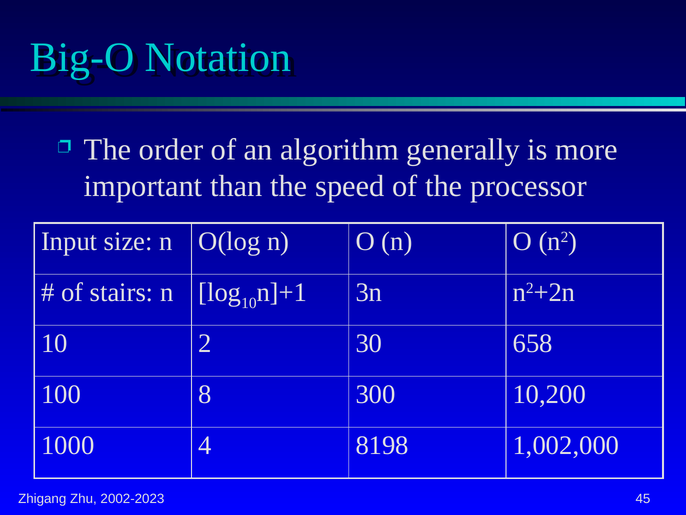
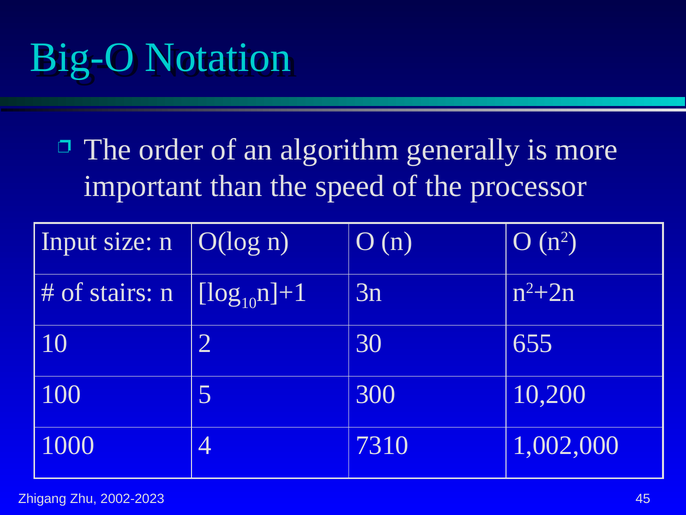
658: 658 -> 655
8: 8 -> 5
8198: 8198 -> 7310
